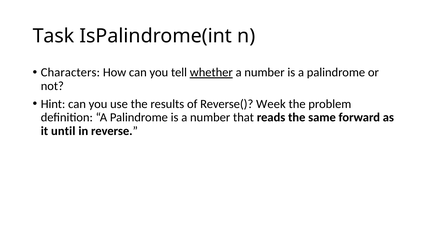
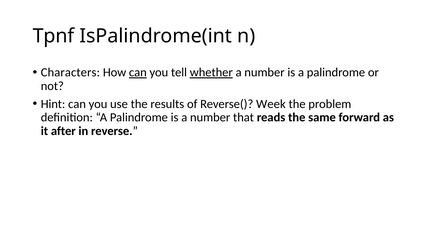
Task: Task -> Tpnf
can at (138, 73) underline: none -> present
until: until -> after
